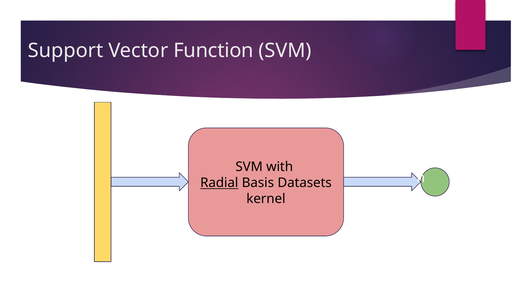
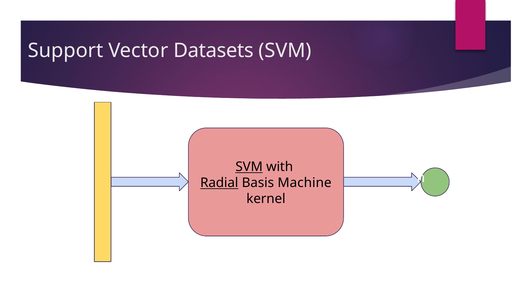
Function: Function -> Datasets
SVM at (249, 167) underline: none -> present
Datasets: Datasets -> Machine
